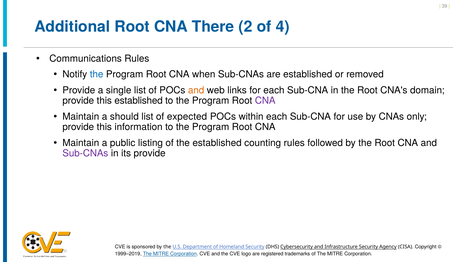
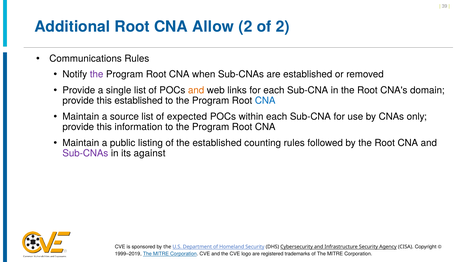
There: There -> Allow
of 4: 4 -> 2
the at (97, 74) colour: blue -> purple
CNA at (265, 101) colour: purple -> blue
should: should -> source
its provide: provide -> against
